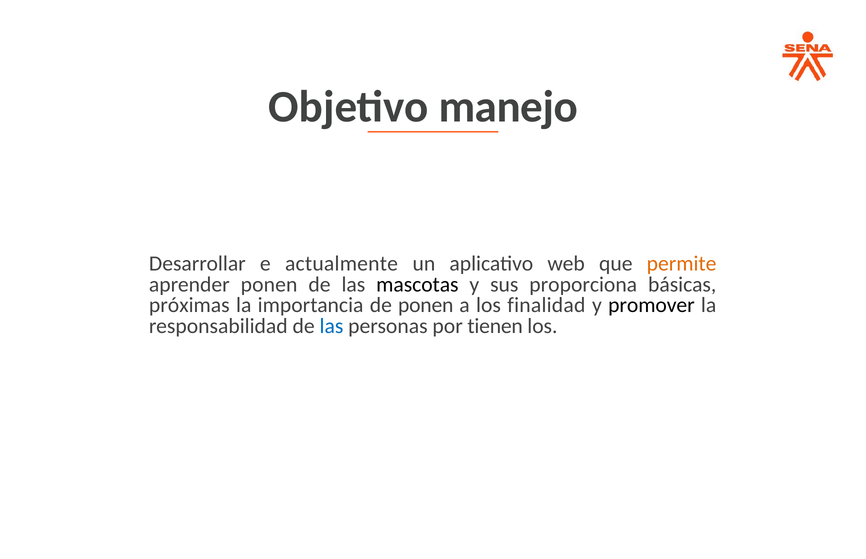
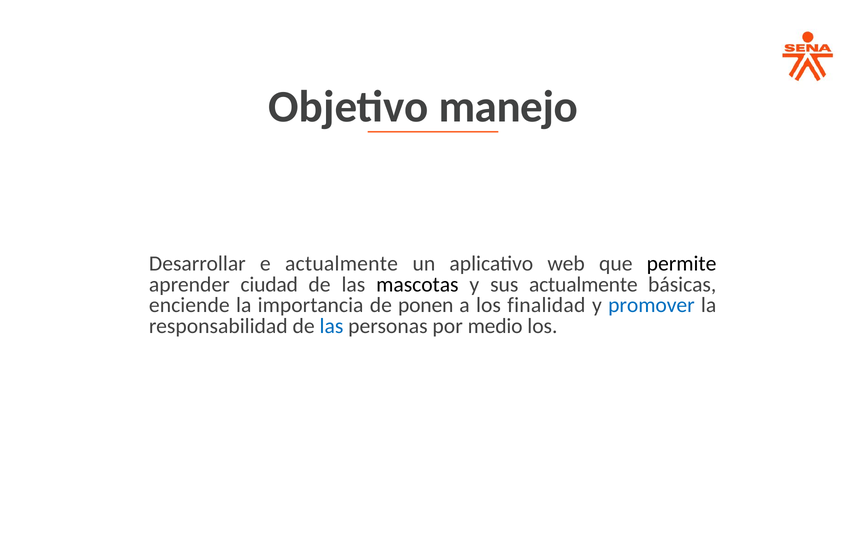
permite colour: orange -> black
aprender ponen: ponen -> ciudad
sus proporciona: proporciona -> actualmente
próximas: próximas -> enciende
promover colour: black -> blue
tienen: tienen -> medio
